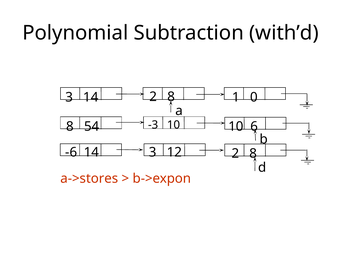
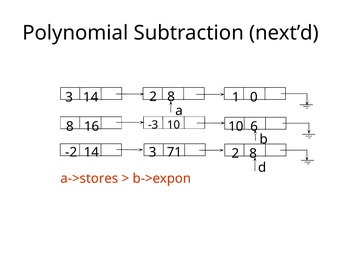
with’d: with’d -> next’d
54: 54 -> 16
12: 12 -> 71
-6: -6 -> -2
